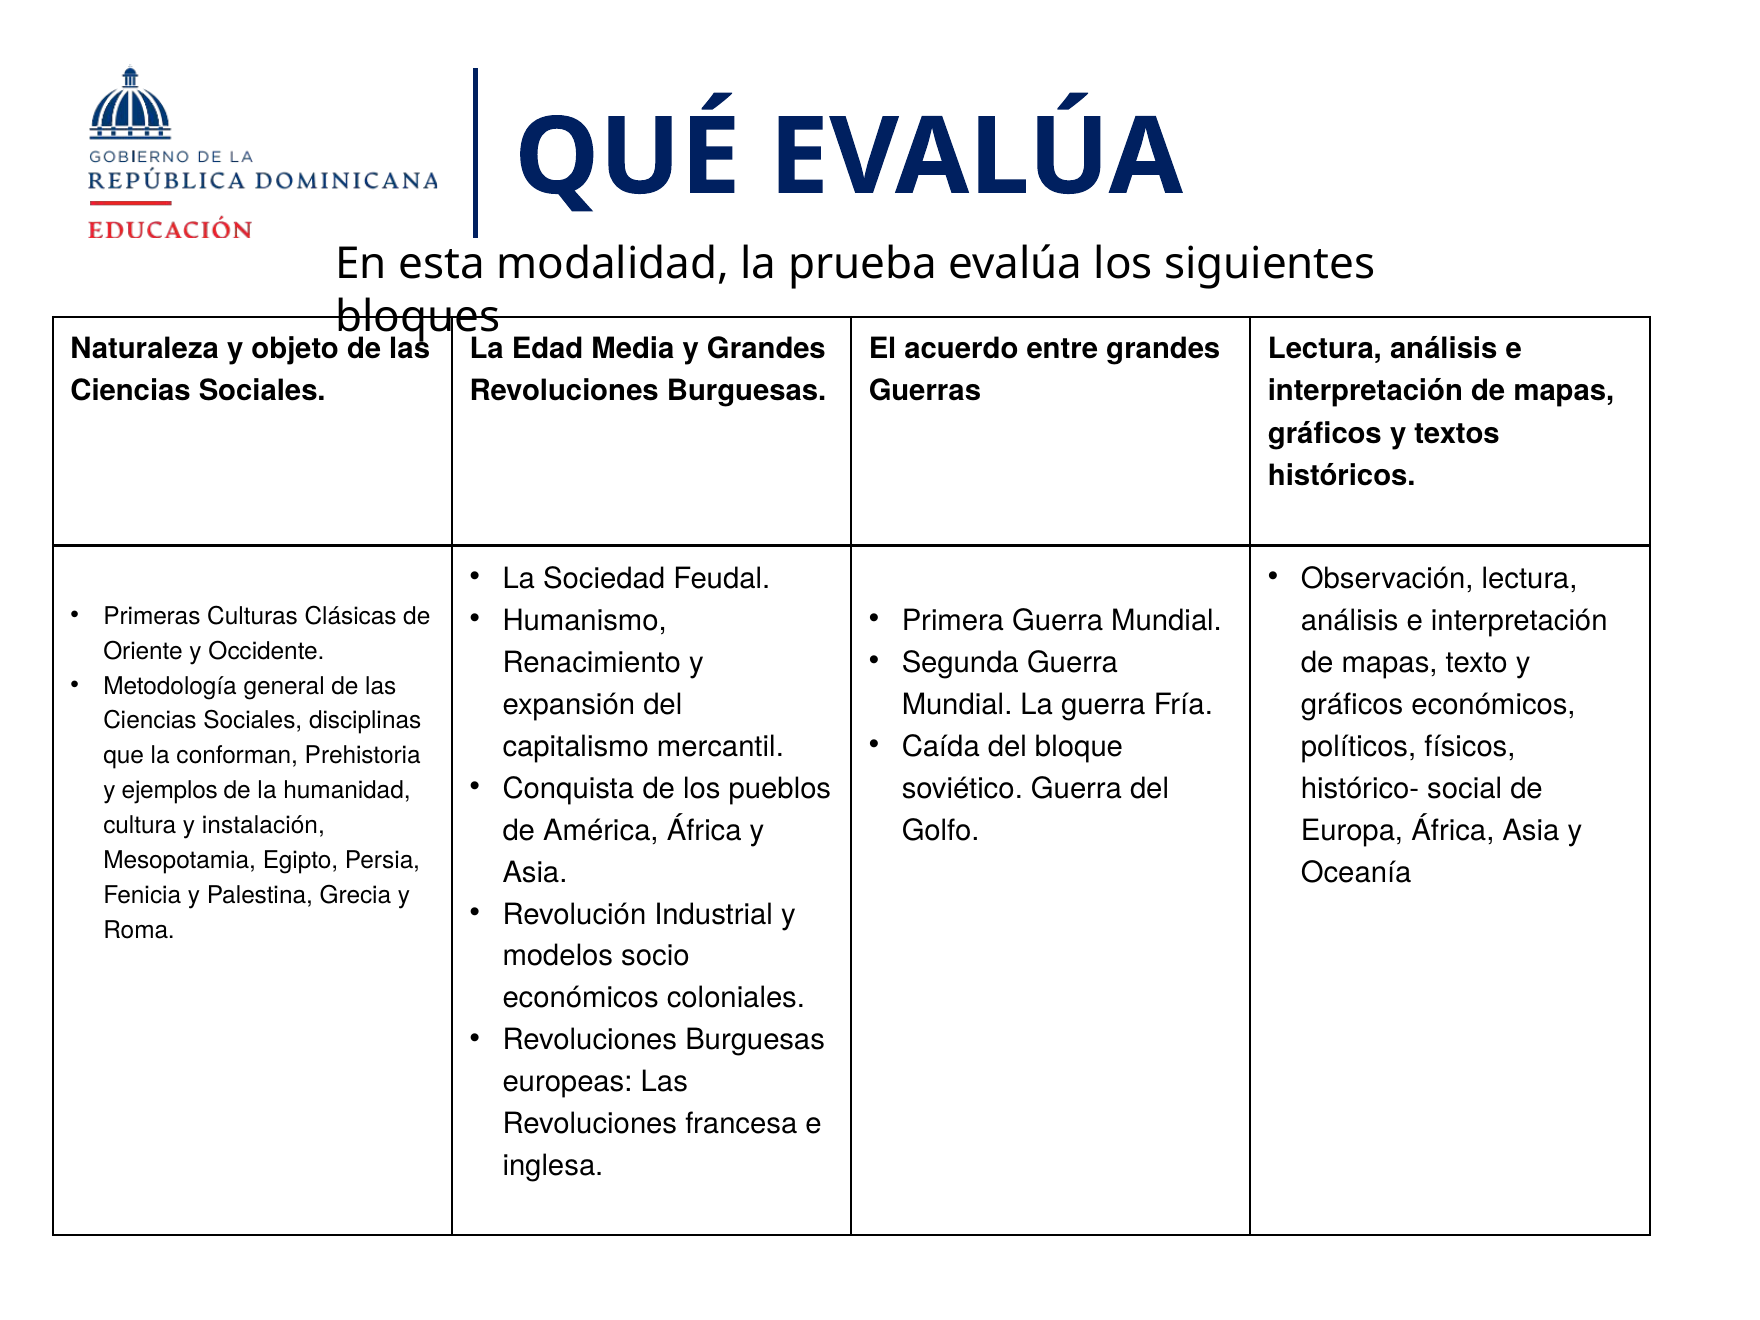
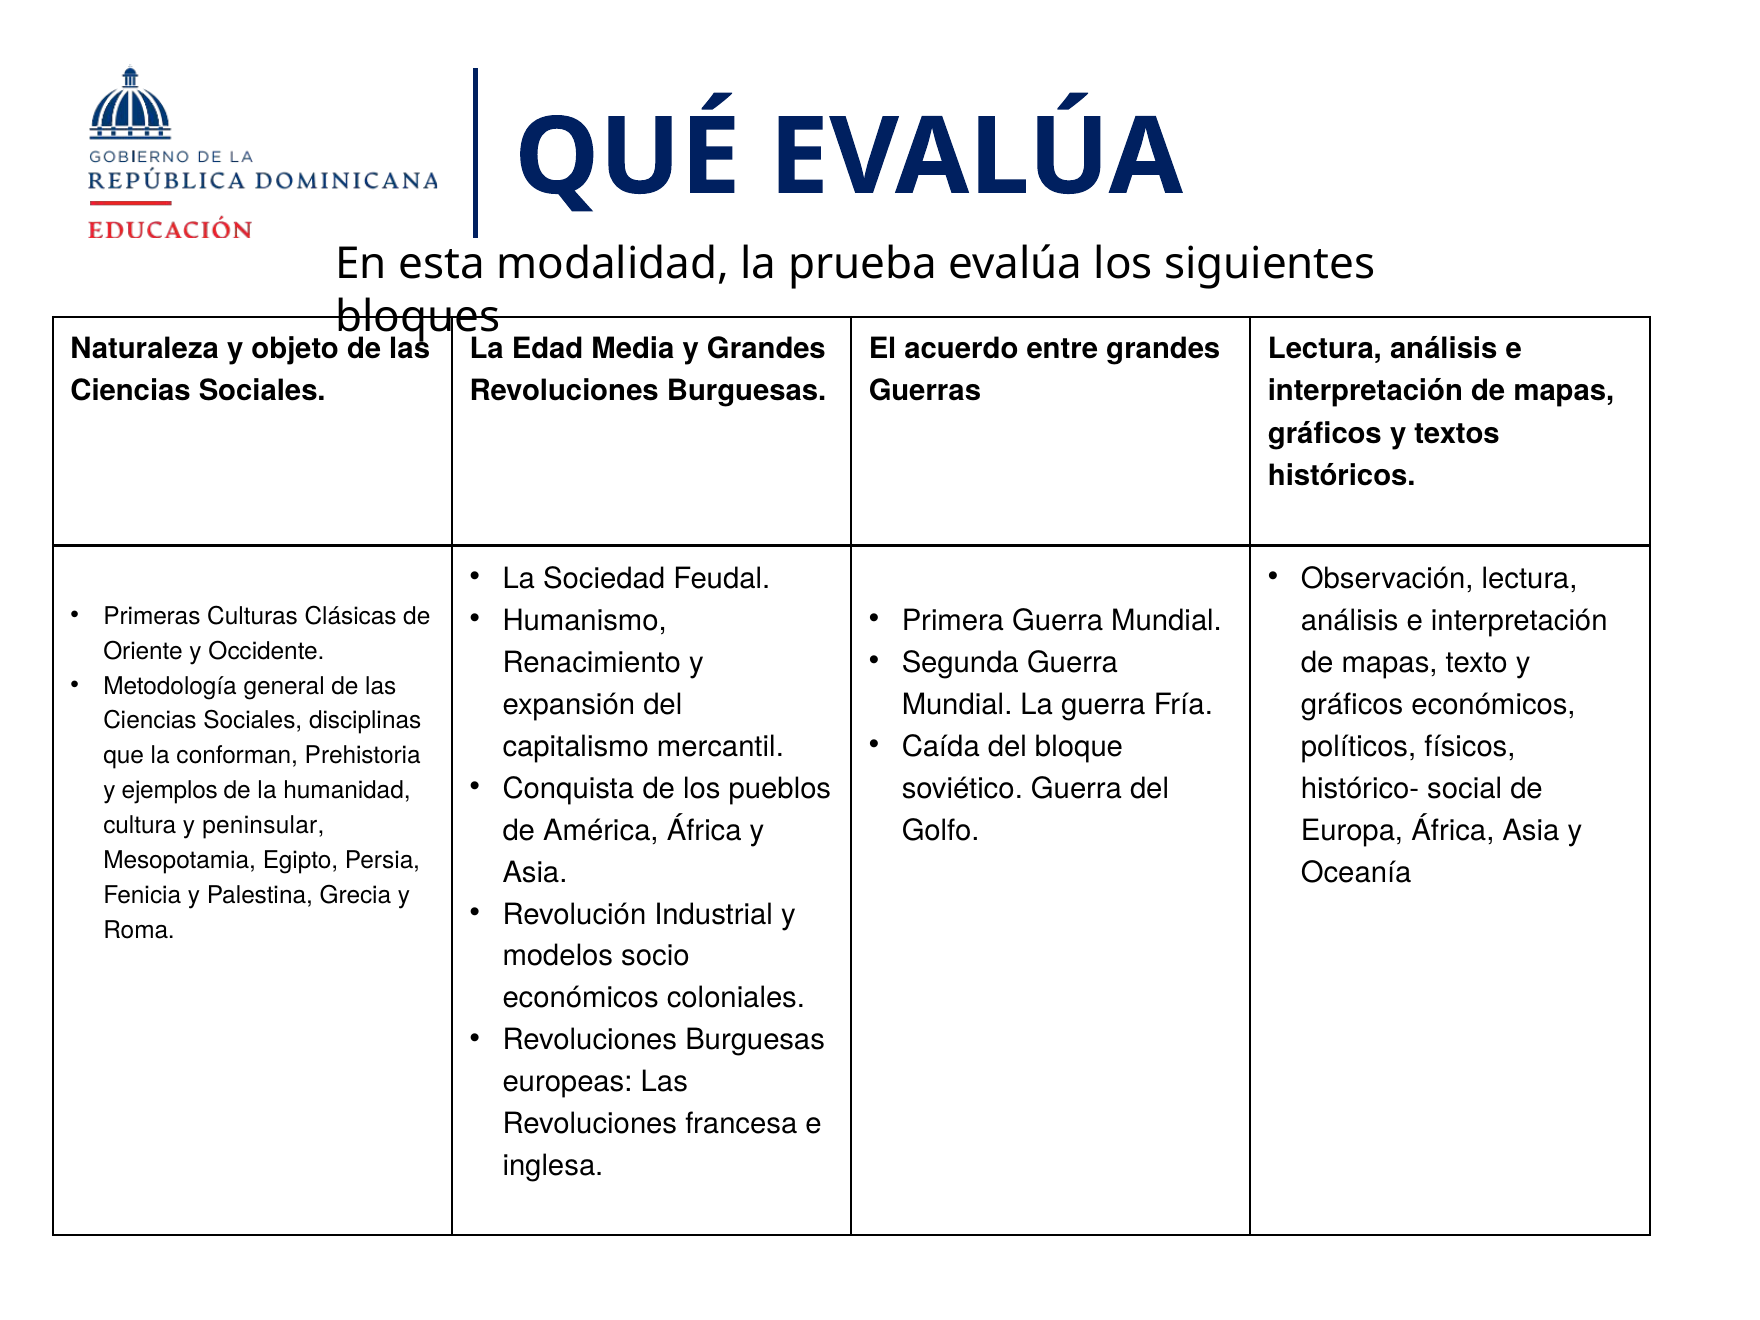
instalación: instalación -> peninsular
